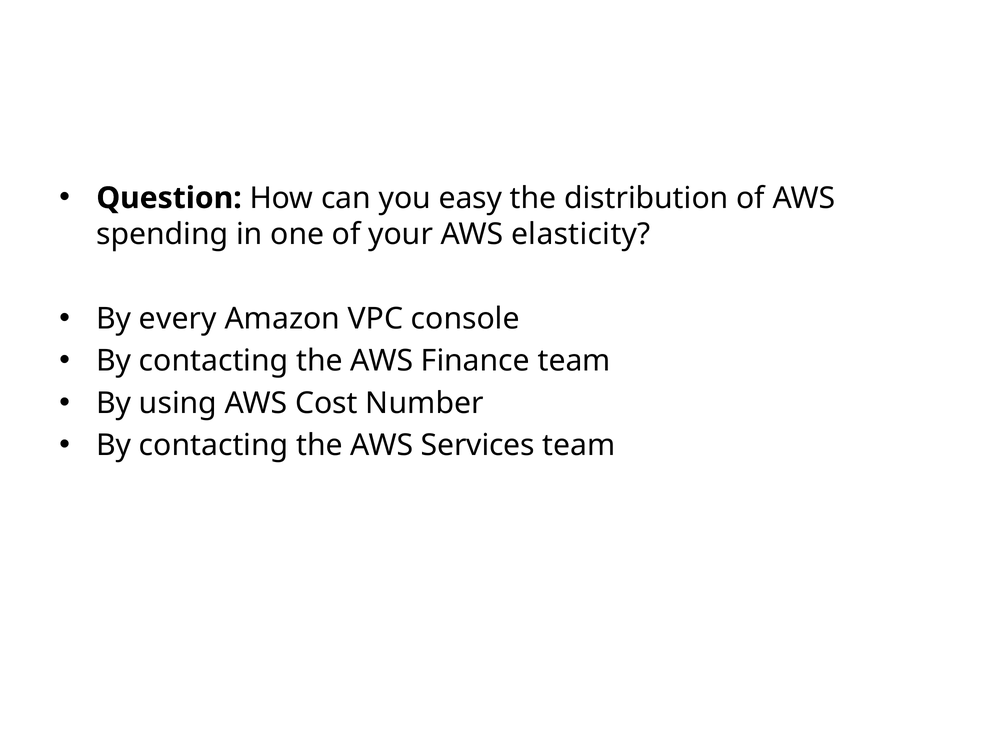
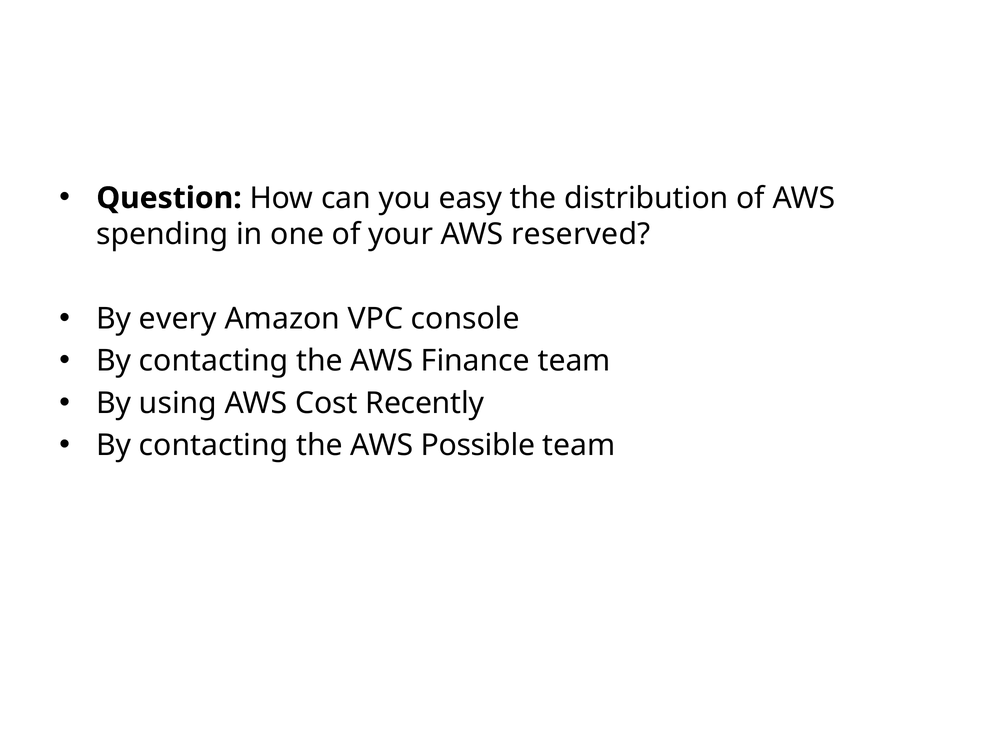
elasticity: elasticity -> reserved
Number: Number -> Recently
Services: Services -> Possible
